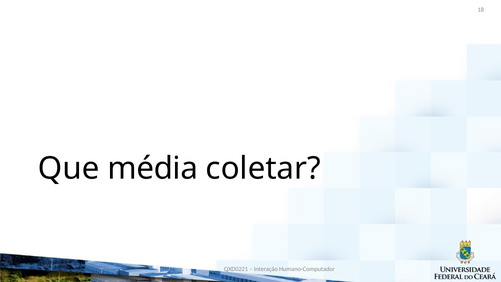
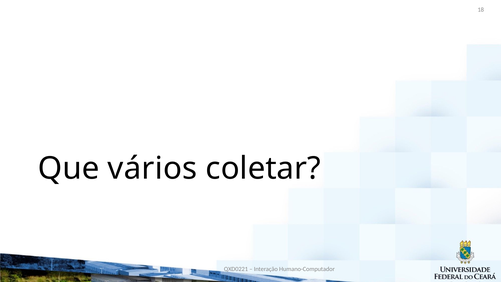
média: média -> vários
